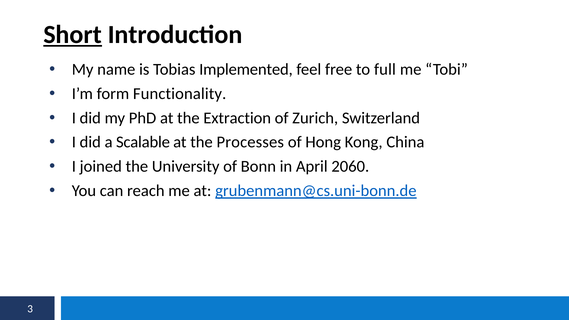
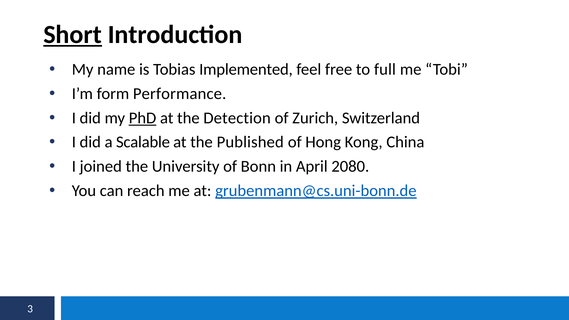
Functionality: Functionality -> Performance
PhD underline: none -> present
Extraction: Extraction -> Detection
Processes: Processes -> Published
2060: 2060 -> 2080
